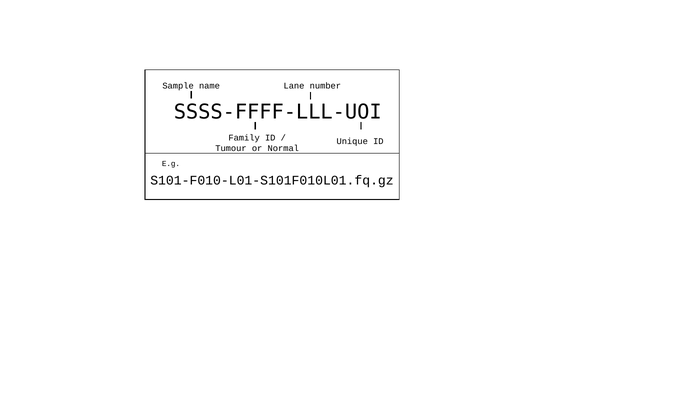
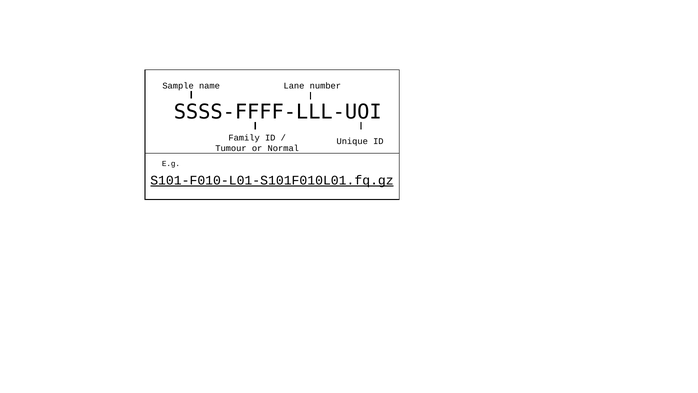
S101-F010-L01-S101F010L01.fq.gz underline: none -> present
